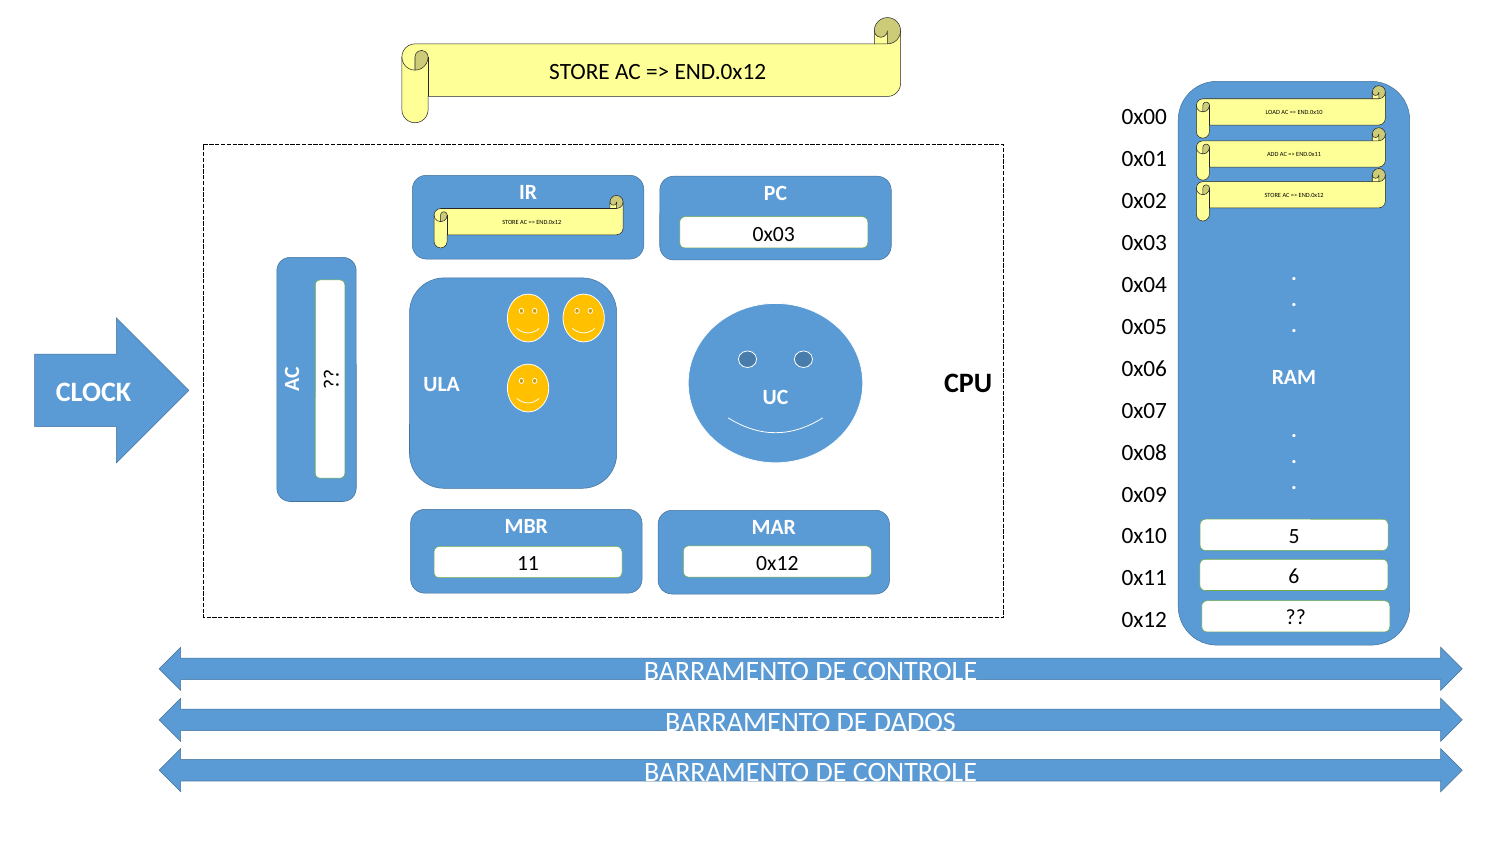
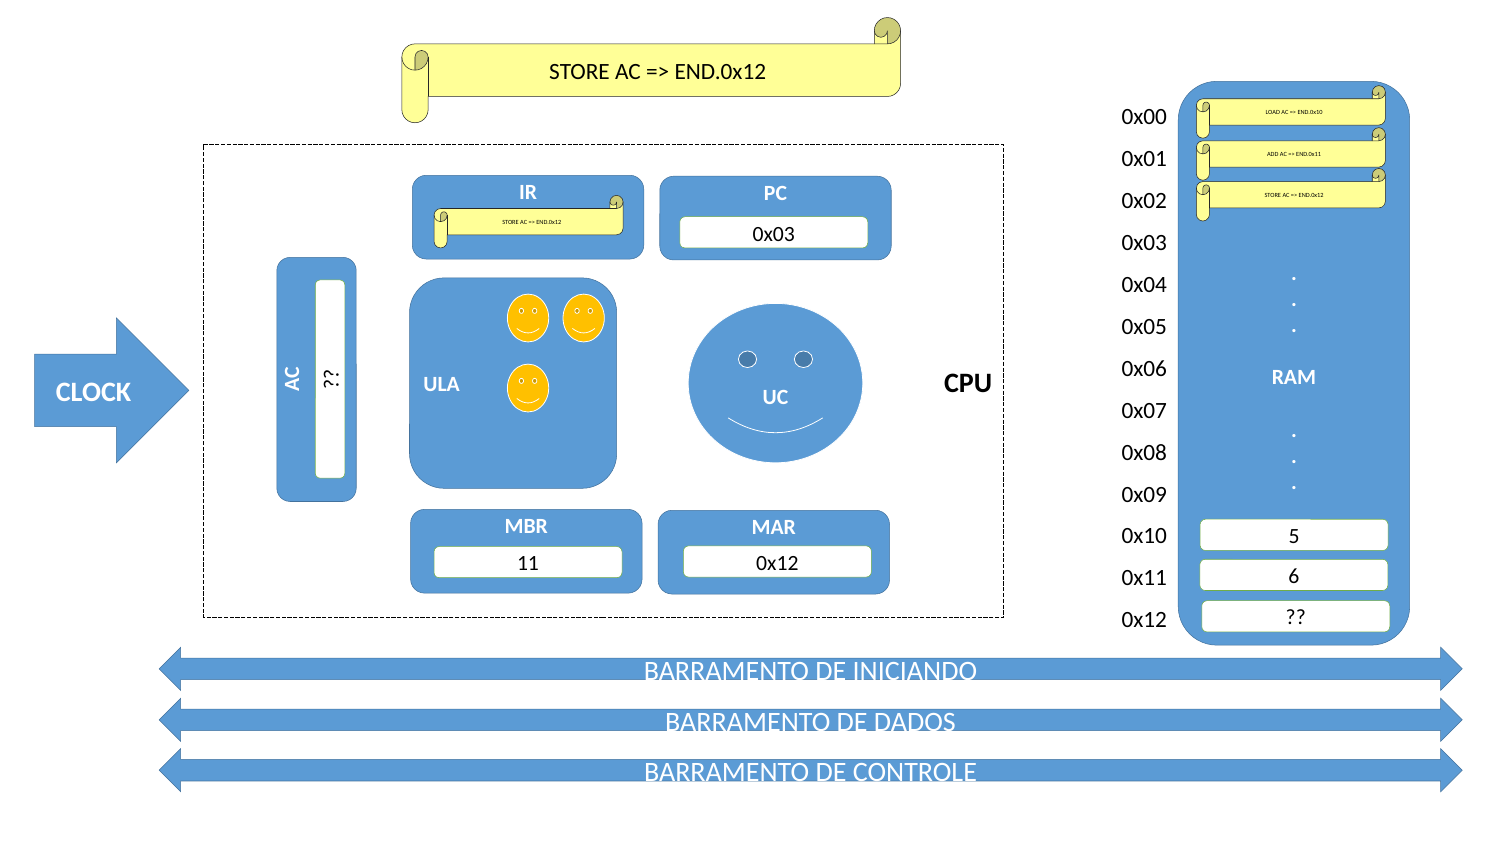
CONTROLE at (915, 670): CONTROLE -> INICIANDO
